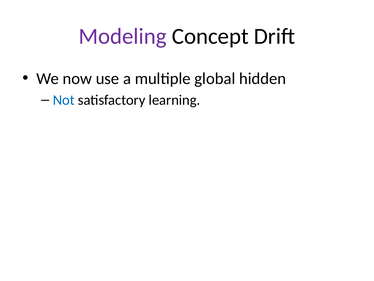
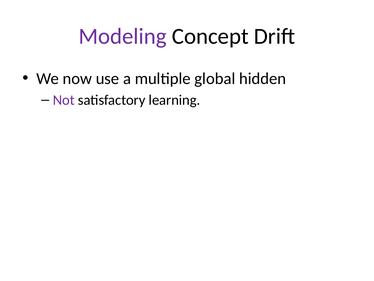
Not colour: blue -> purple
